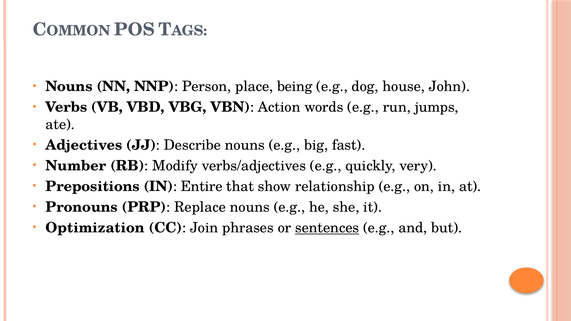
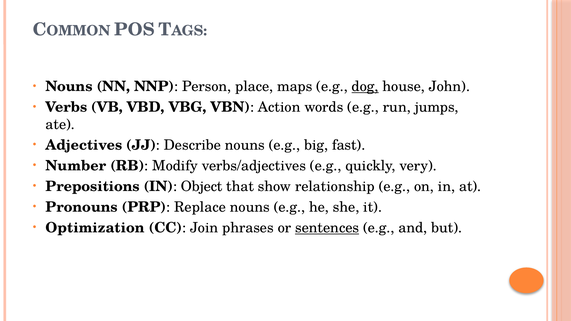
being: being -> maps
dog underline: none -> present
Entire: Entire -> Object
